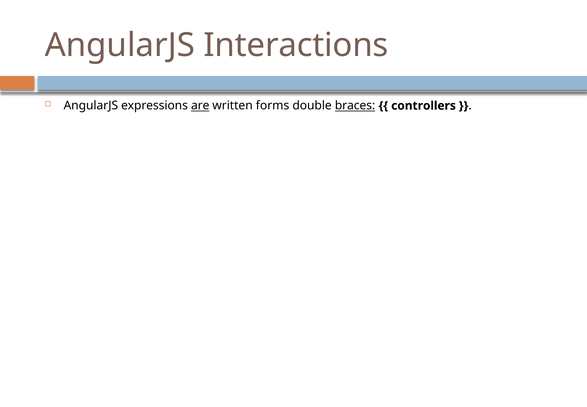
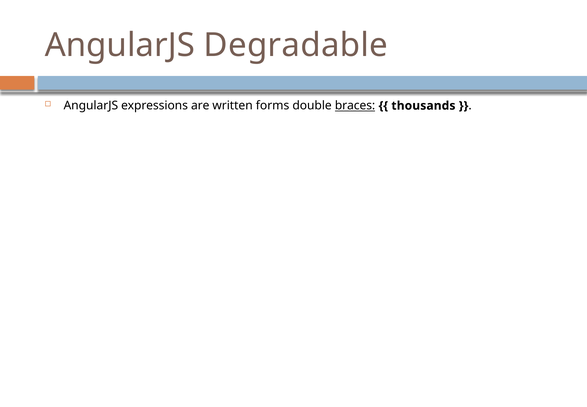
Interactions: Interactions -> Degradable
are underline: present -> none
controllers: controllers -> thousands
